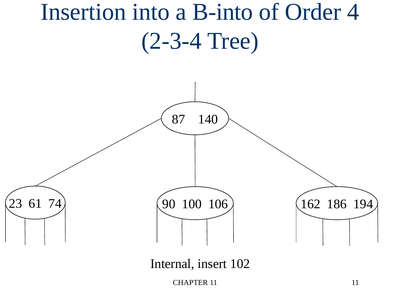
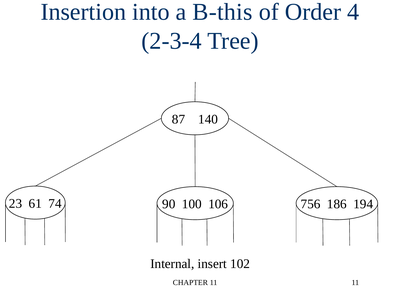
B-into: B-into -> B-this
162: 162 -> 756
